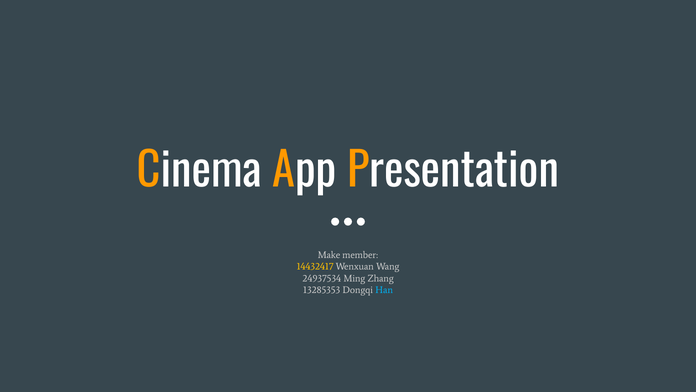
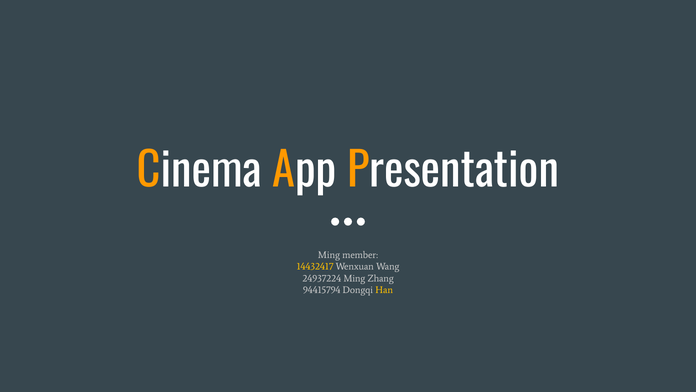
Make at (329, 255): Make -> Ming
24937534: 24937534 -> 24937224
13285353: 13285353 -> 94415794
Han colour: light blue -> yellow
